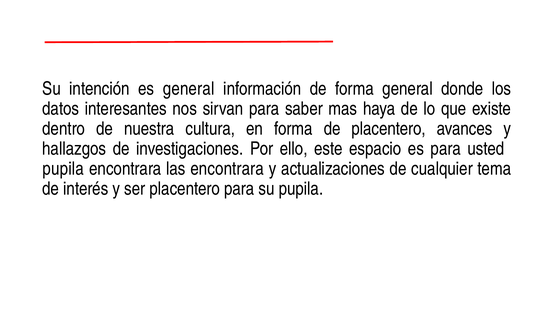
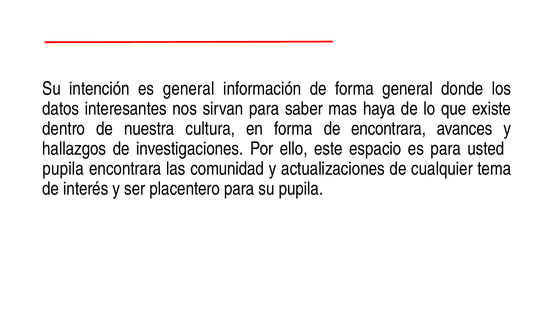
de placentero: placentero -> encontrara
las encontrara: encontrara -> comunidad
